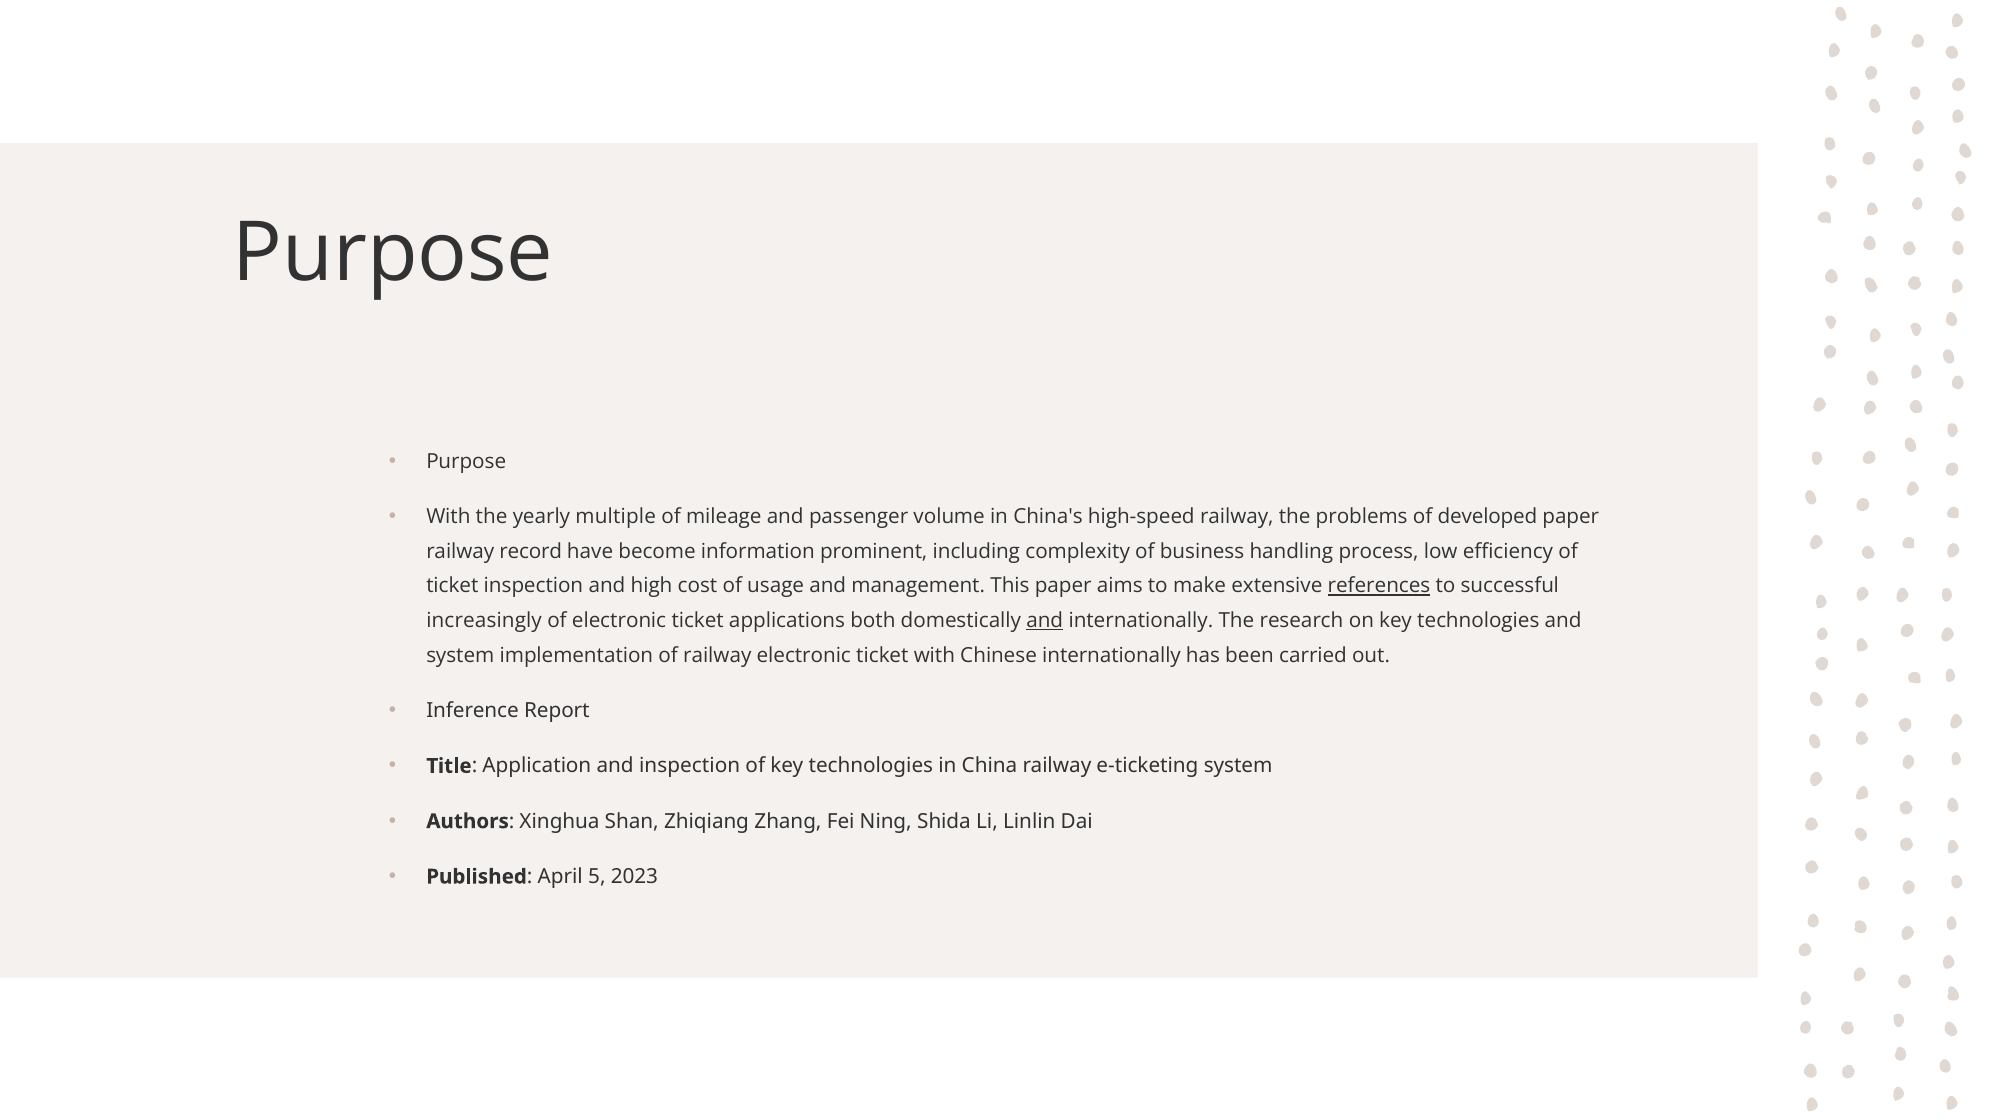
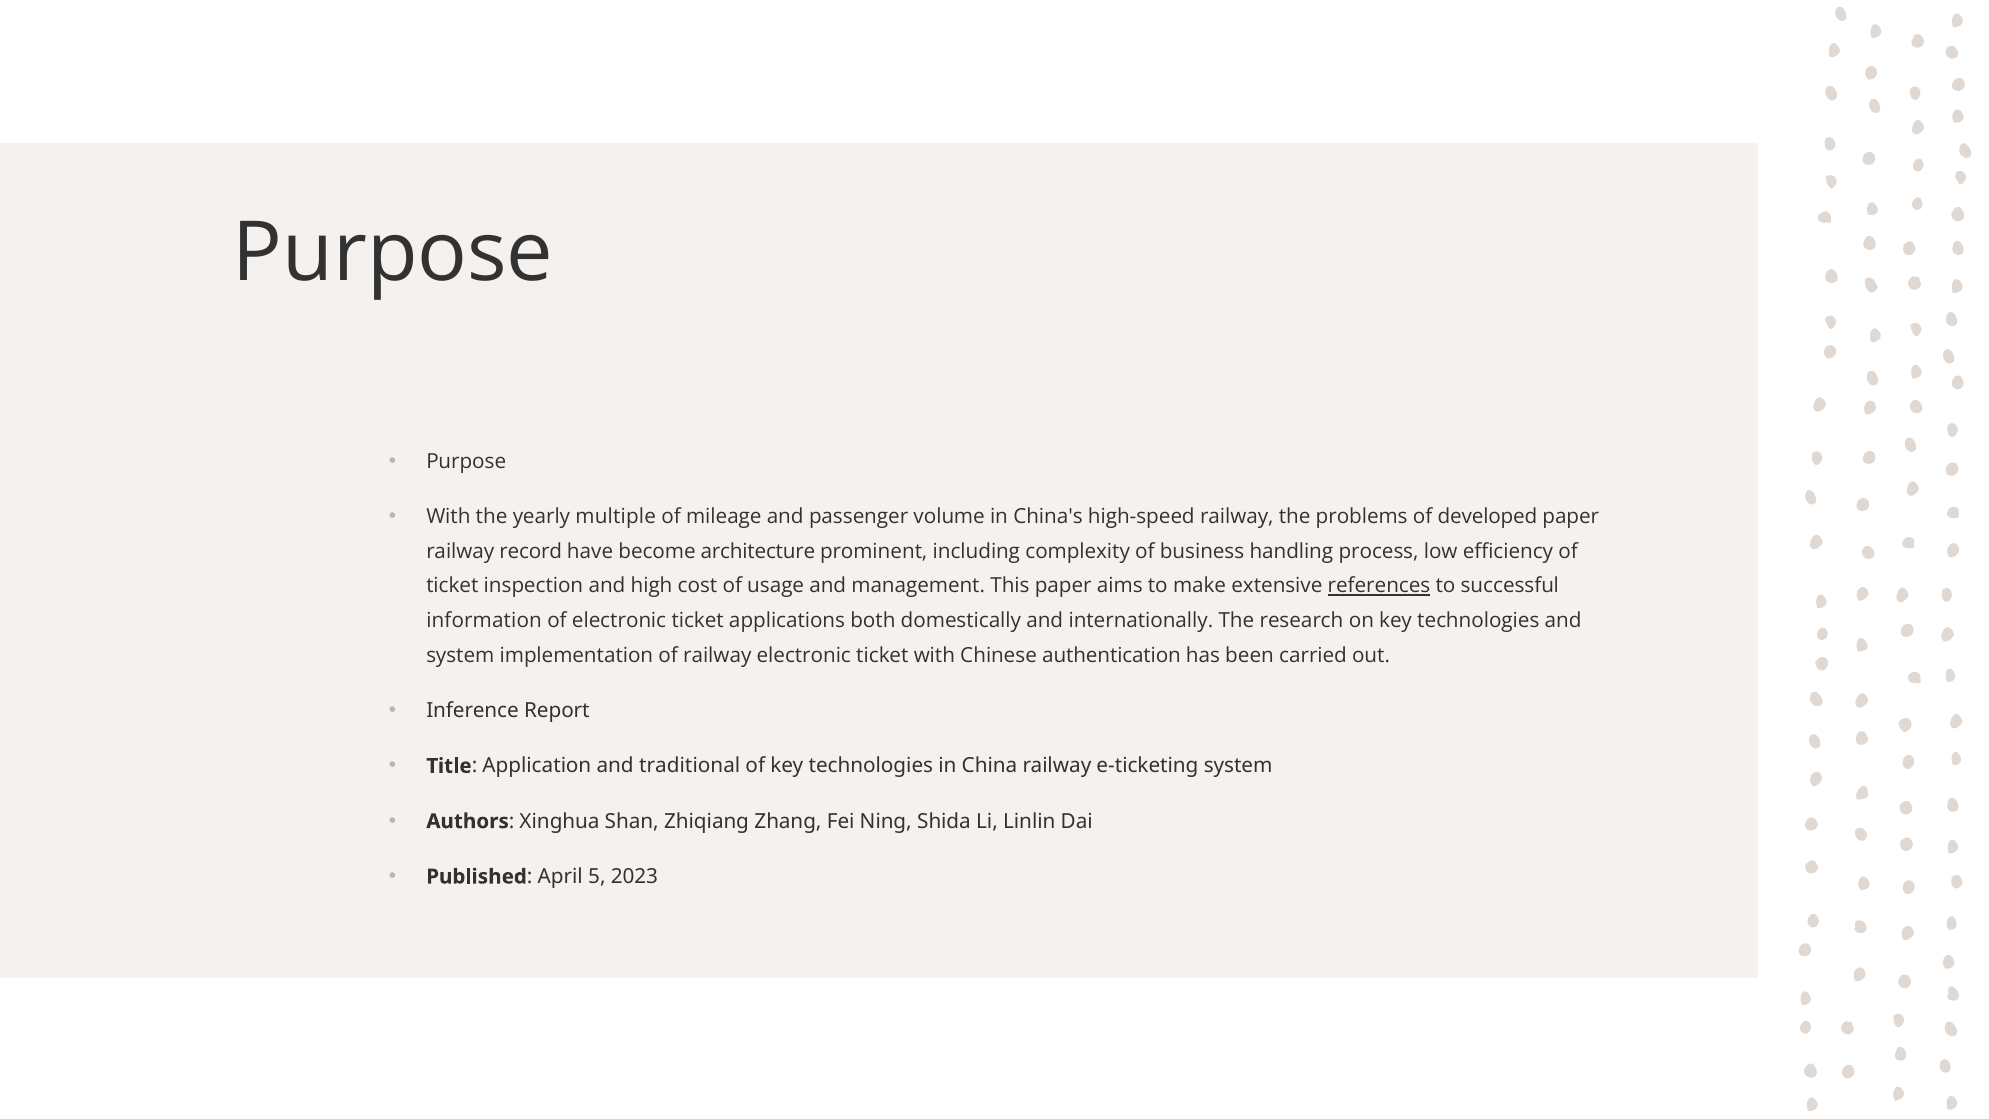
information: information -> architecture
increasingly: increasingly -> information
and at (1045, 621) underline: present -> none
Chinese internationally: internationally -> authentication
and inspection: inspection -> traditional
